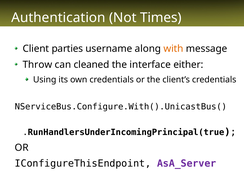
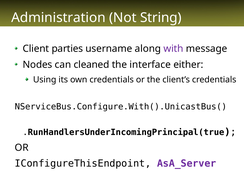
Authentication: Authentication -> Administration
Times: Times -> String
with colour: orange -> purple
Throw: Throw -> Nodes
